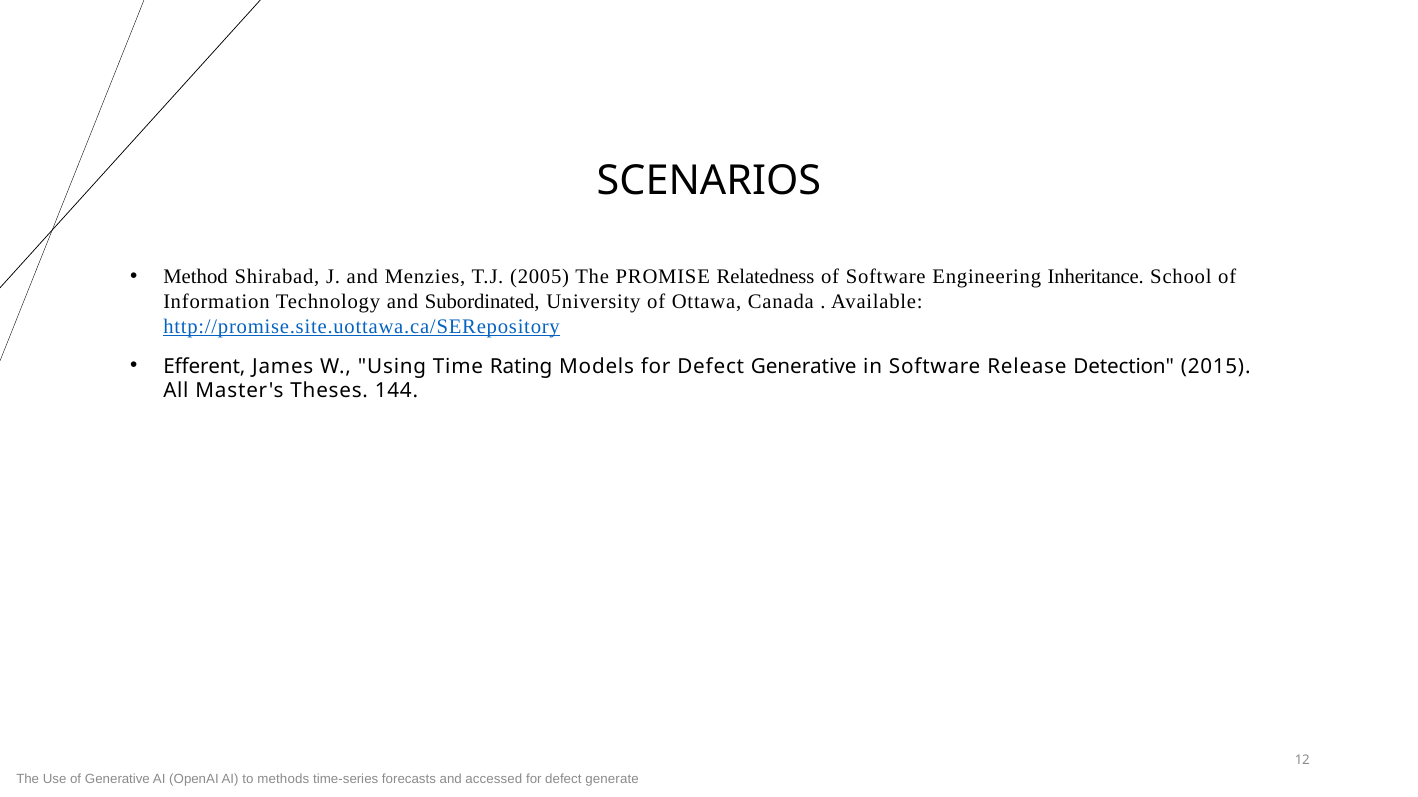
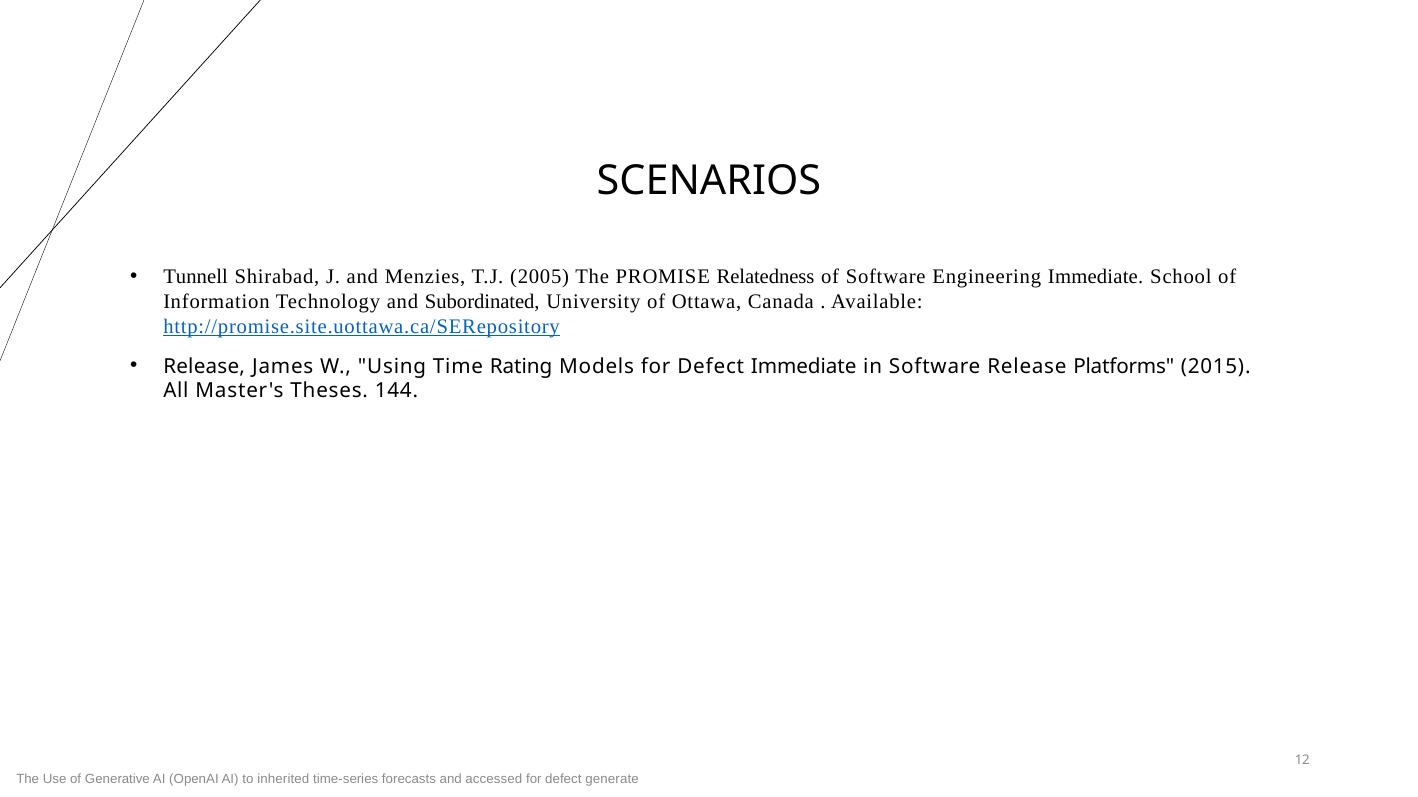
Method: Method -> Tunnell
Engineering Inheritance: Inheritance -> Immediate
Efferent at (204, 367): Efferent -> Release
Defect Generative: Generative -> Immediate
Detection: Detection -> Platforms
methods: methods -> inherited
